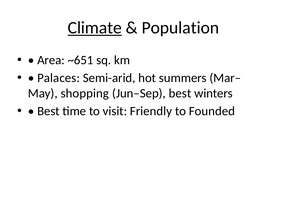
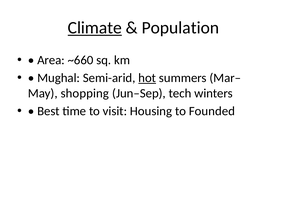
~651: ~651 -> ~660
Palaces: Palaces -> Mughal
hot underline: none -> present
Jun–Sep best: best -> tech
Friendly: Friendly -> Housing
